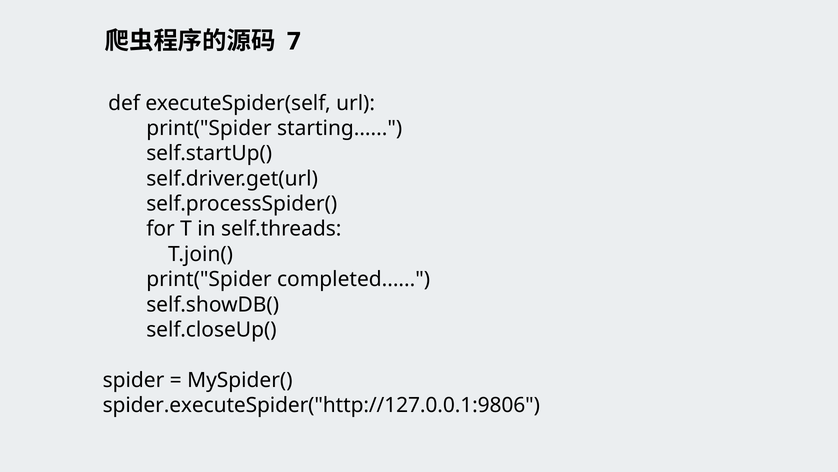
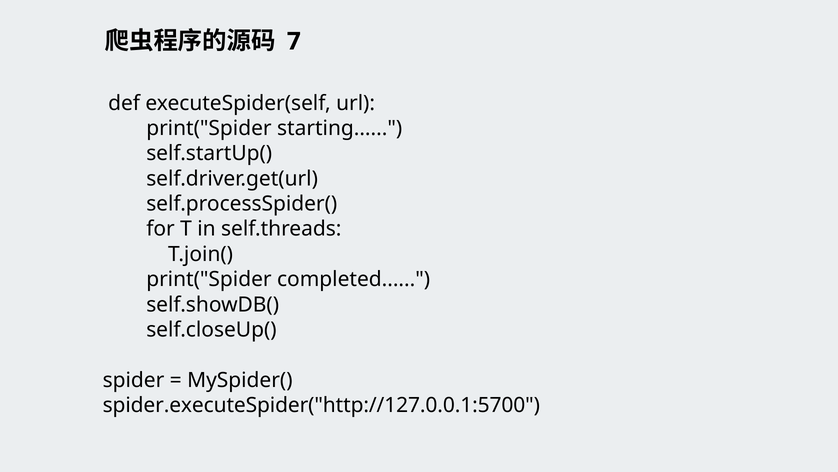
spider.executeSpider("http://127.0.0.1:9806: spider.executeSpider("http://127.0.0.1:9806 -> spider.executeSpider("http://127.0.0.1:5700
